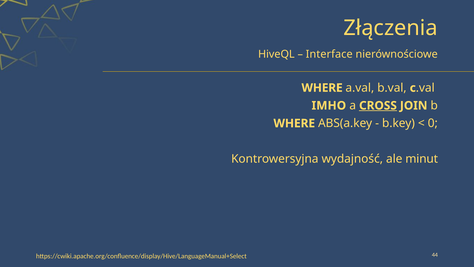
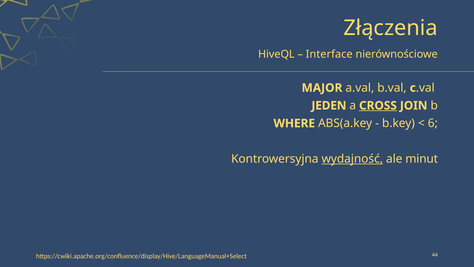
WHERE at (322, 88): WHERE -> MAJOR
IMHO: IMHO -> JEDEN
0: 0 -> 6
wydajność underline: none -> present
